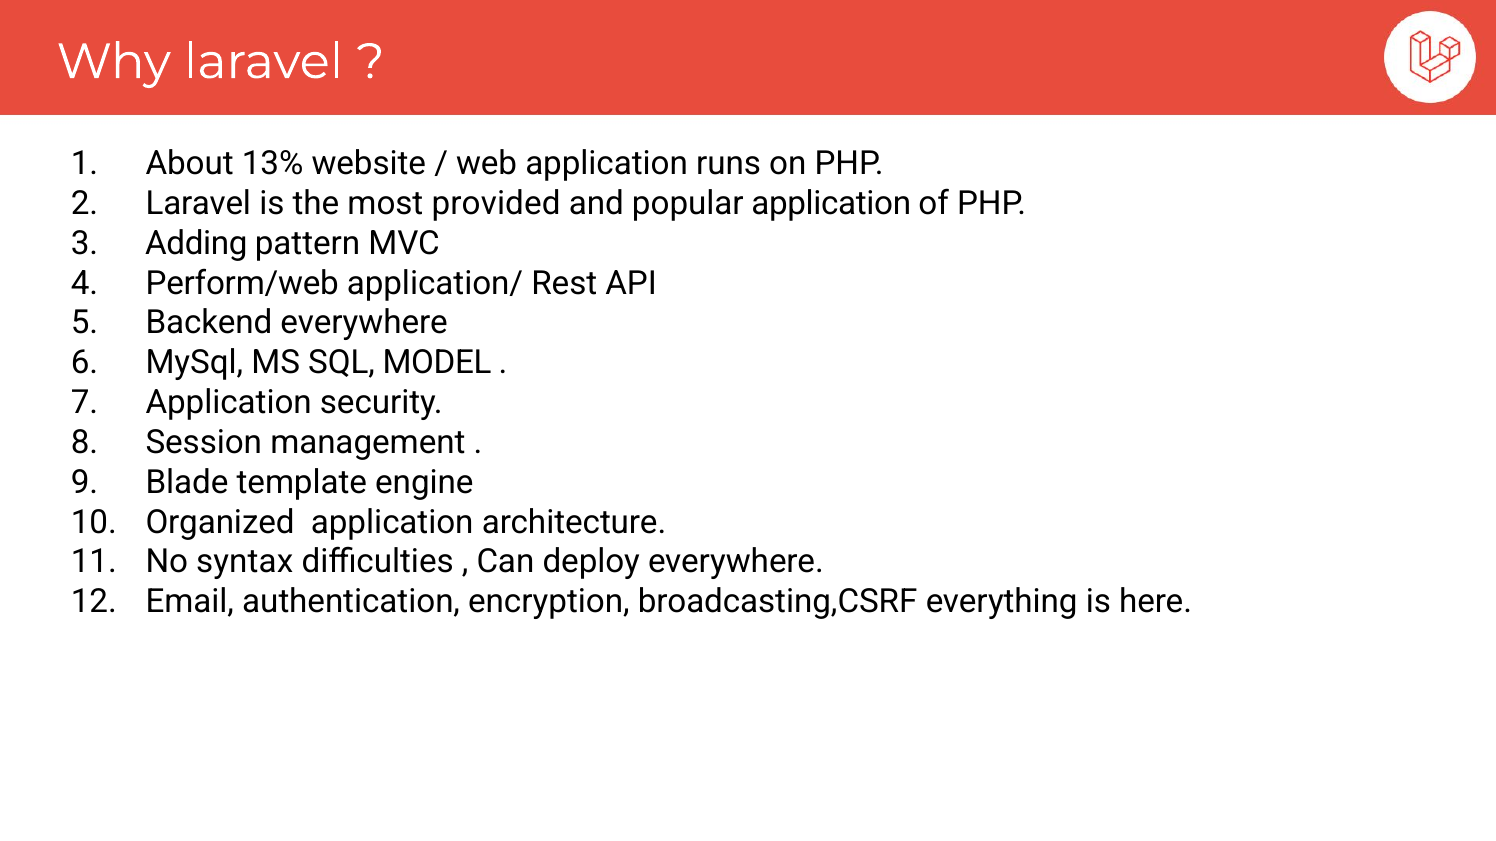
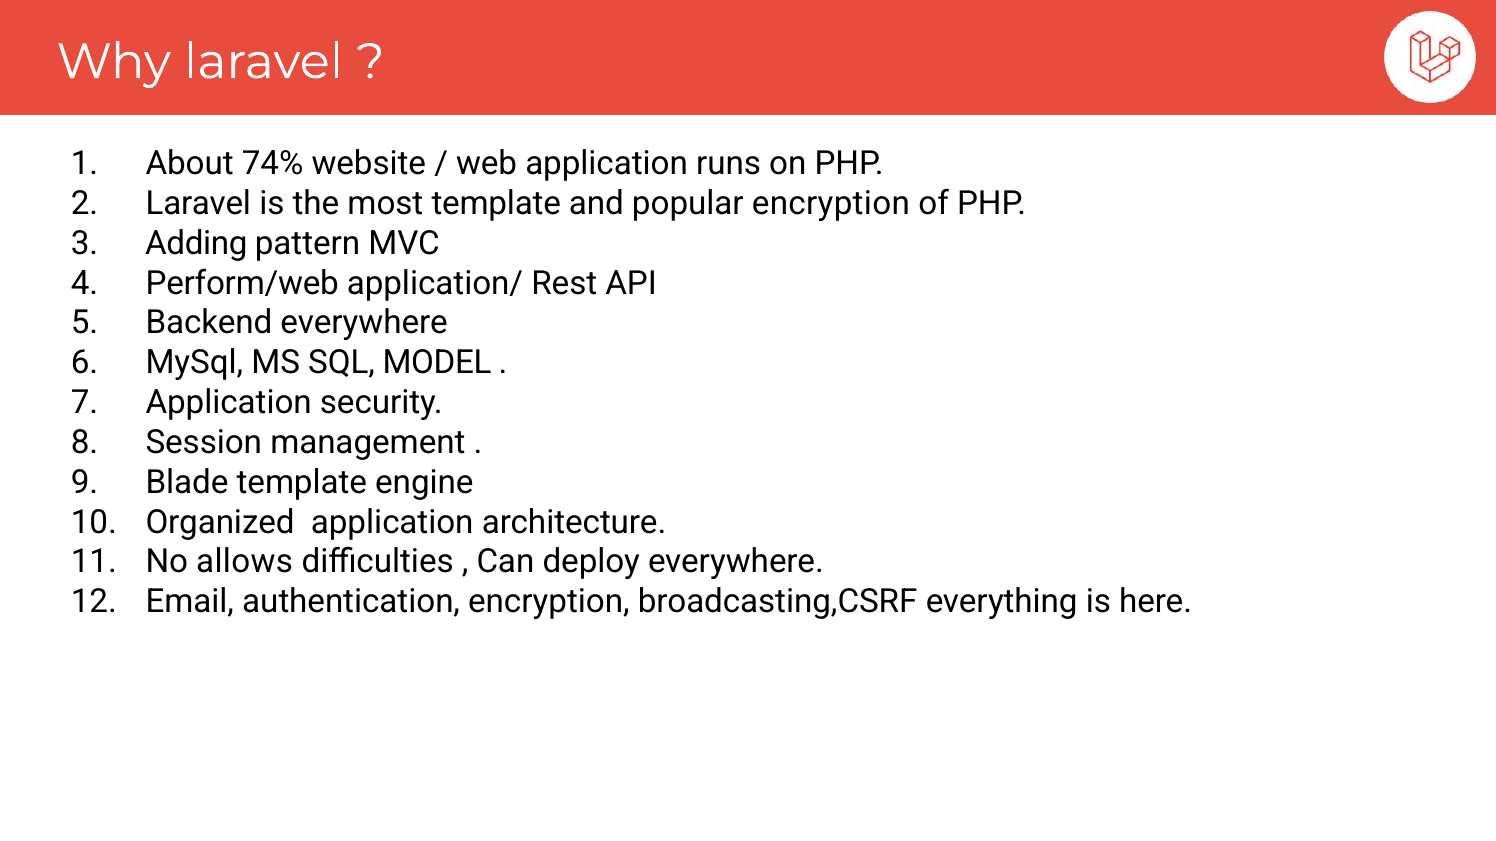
13%: 13% -> 74%
most provided: provided -> template
popular application: application -> encryption
syntax: syntax -> allows
